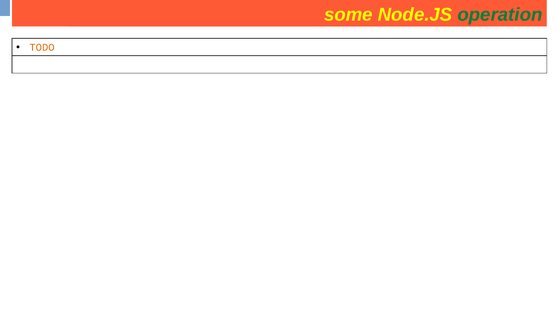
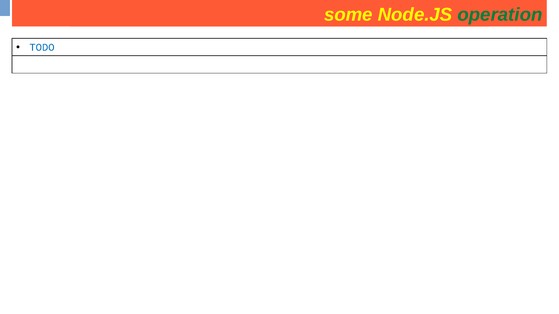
TODO colour: orange -> blue
